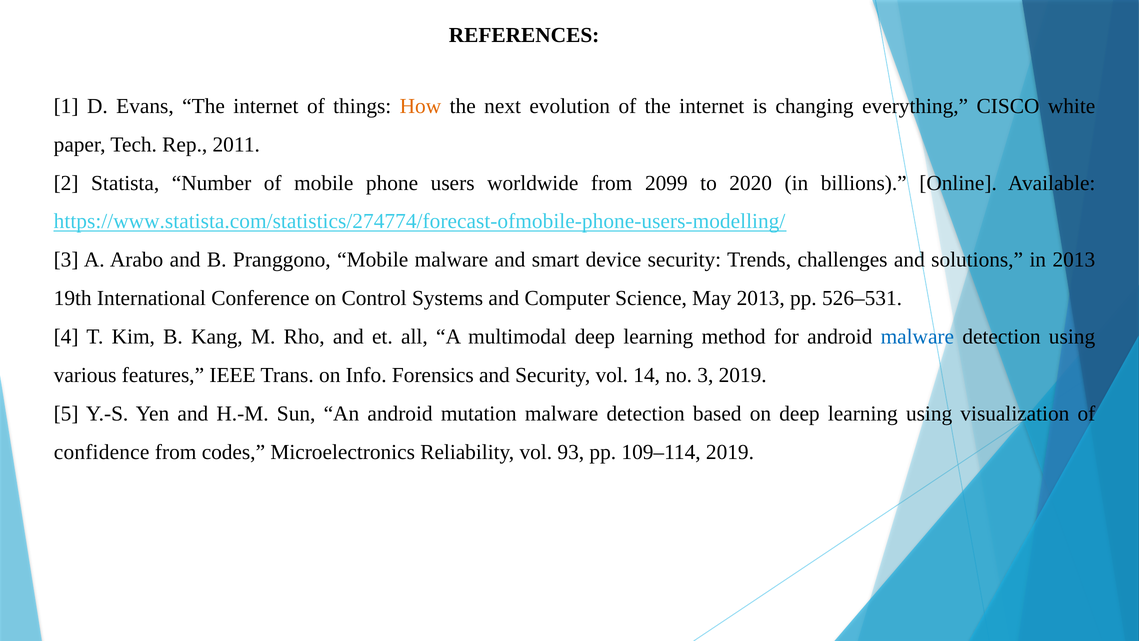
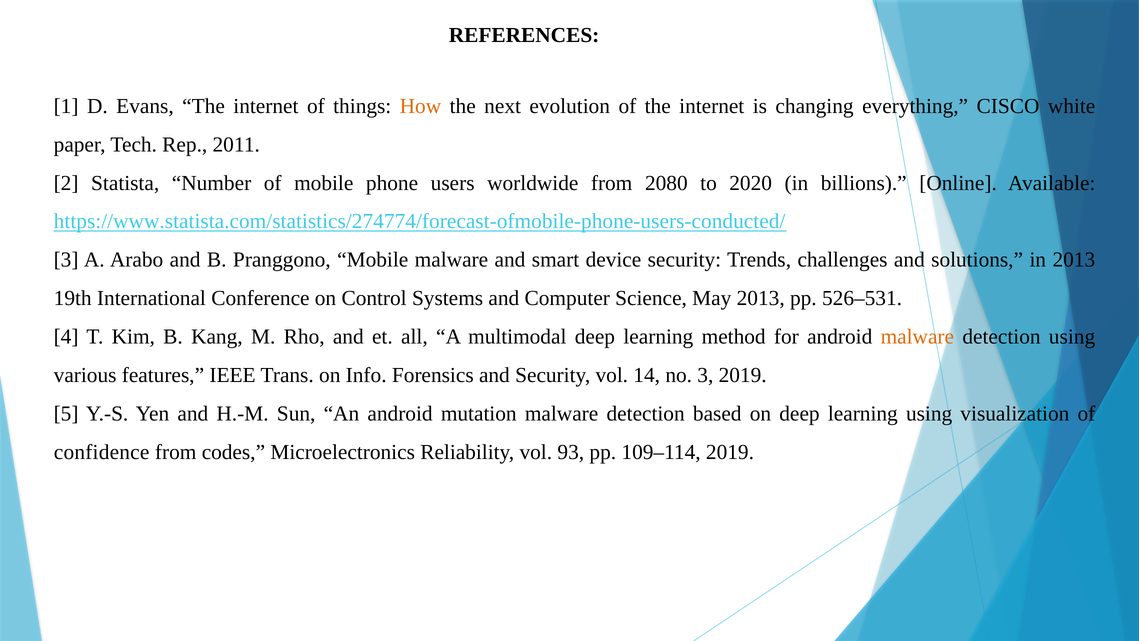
2099: 2099 -> 2080
https://www.statista.com/statistics/274774/forecast-ofmobile-phone-users-modelling/: https://www.statista.com/statistics/274774/forecast-ofmobile-phone-users-modelling/ -> https://www.statista.com/statistics/274774/forecast-ofmobile-phone-users-conducted/
malware at (917, 337) colour: blue -> orange
